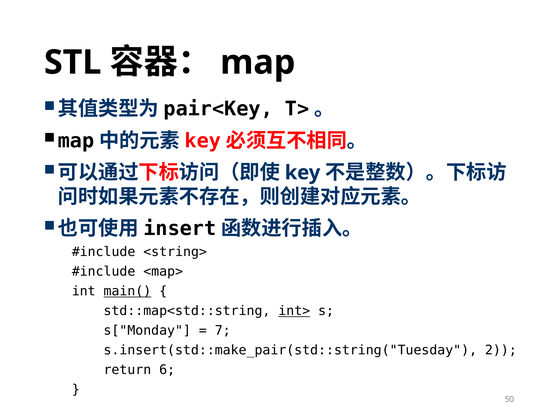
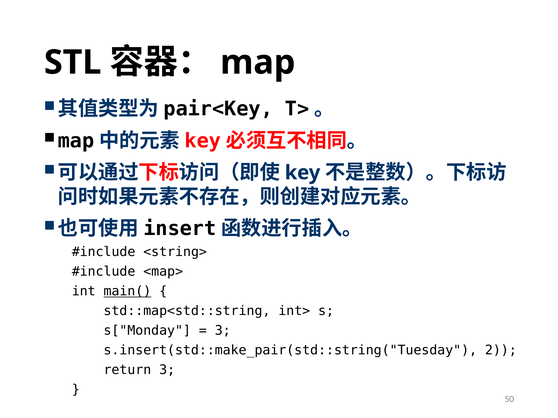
int> underline: present -> none
7 at (223, 331): 7 -> 3
return 6: 6 -> 3
